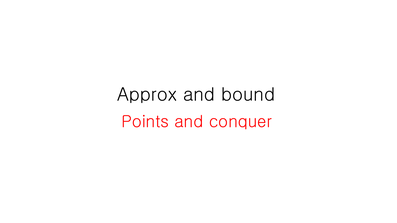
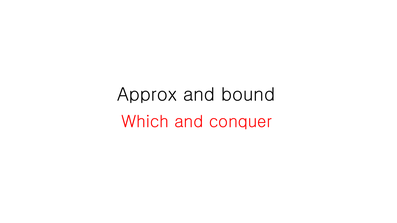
Points: Points -> Which
